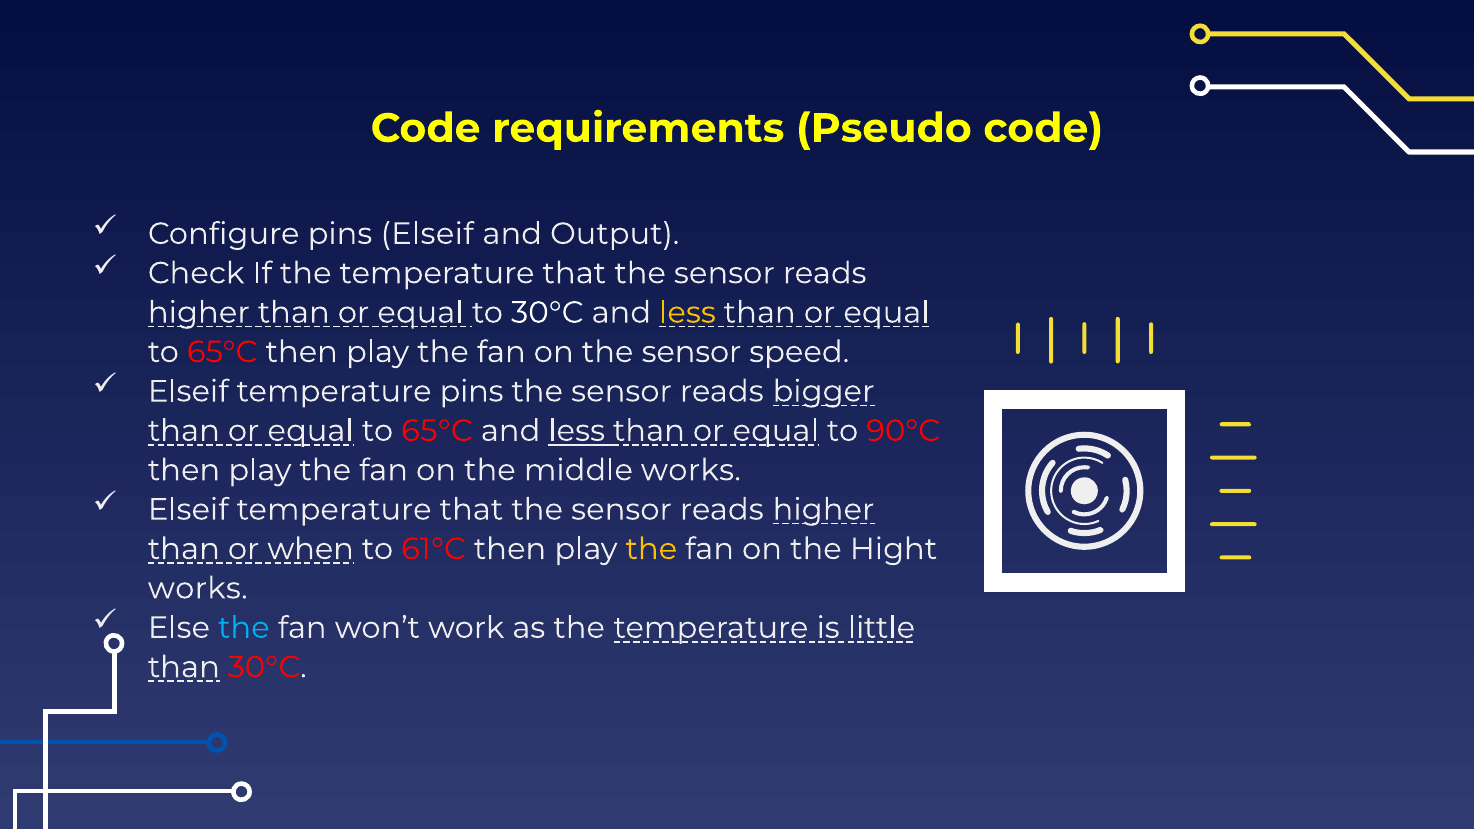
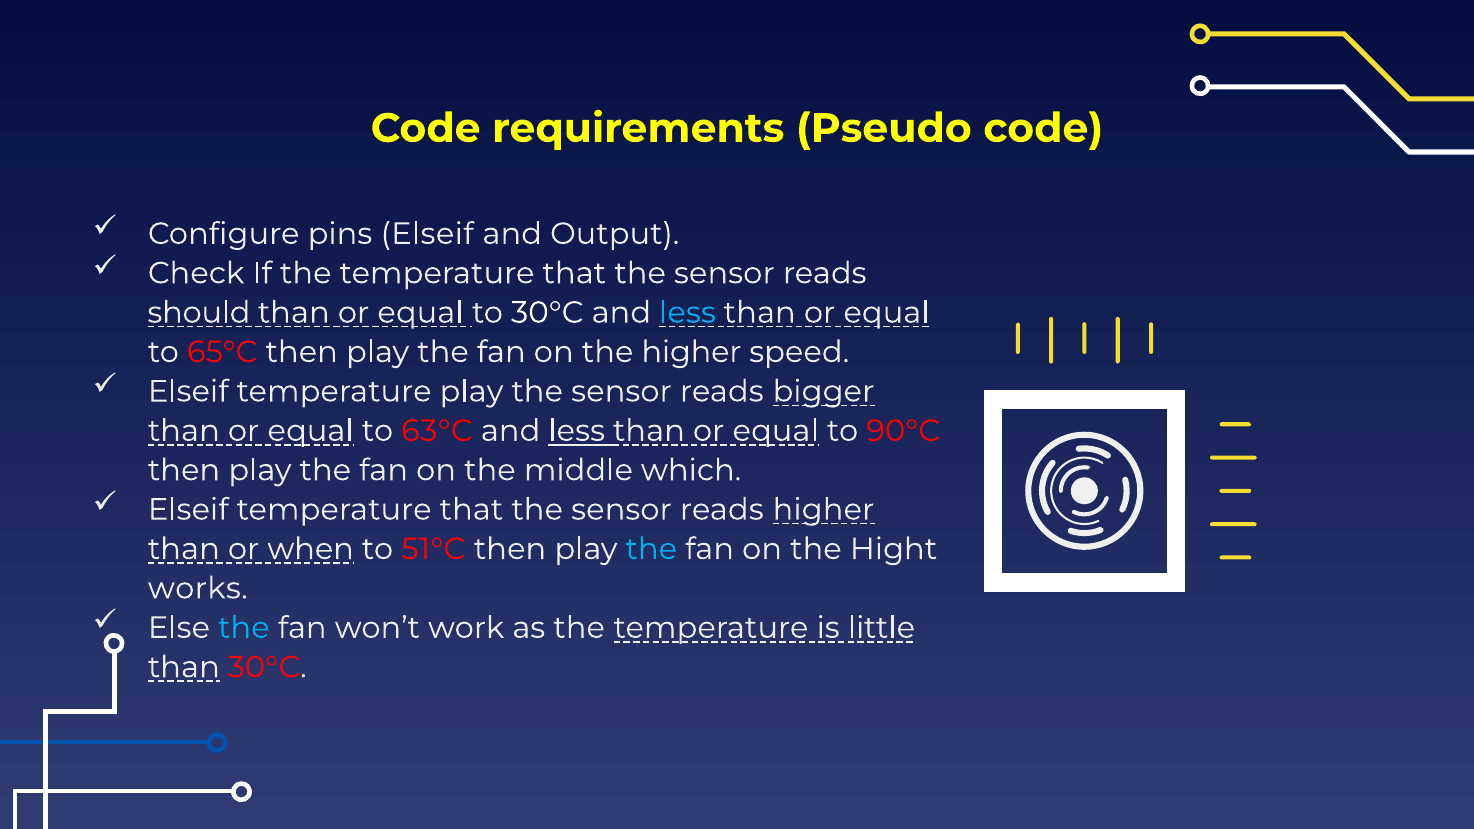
higher at (199, 313): higher -> should
less at (687, 313) colour: yellow -> light blue
on the sensor: sensor -> higher
temperature pins: pins -> play
65°C at (437, 431): 65°C -> 63°C
middle works: works -> which
61°C: 61°C -> 51°C
the at (651, 549) colour: yellow -> light blue
